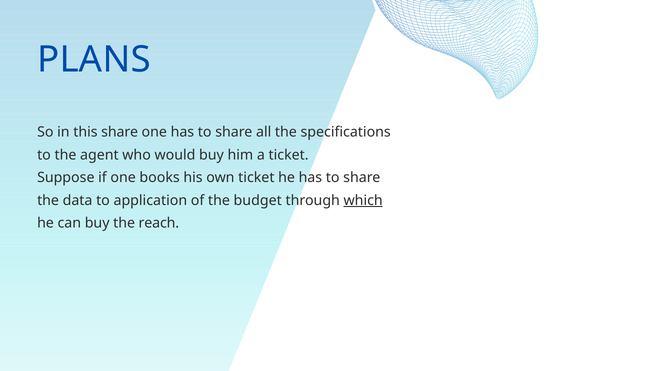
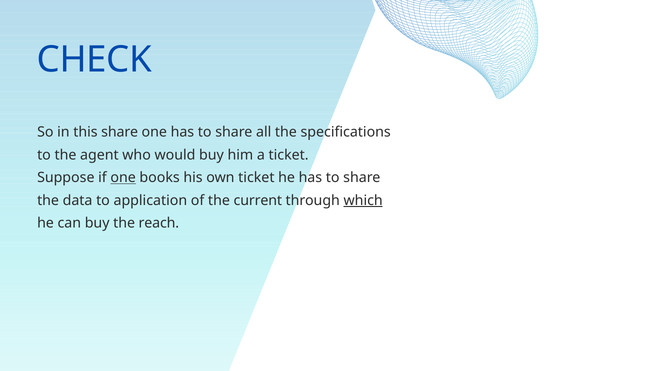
PLANS: PLANS -> CHECK
one at (123, 178) underline: none -> present
budget: budget -> current
